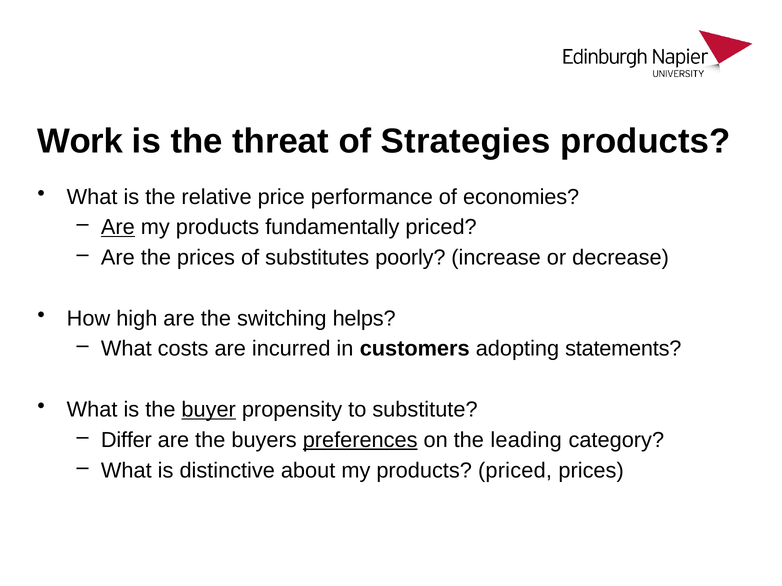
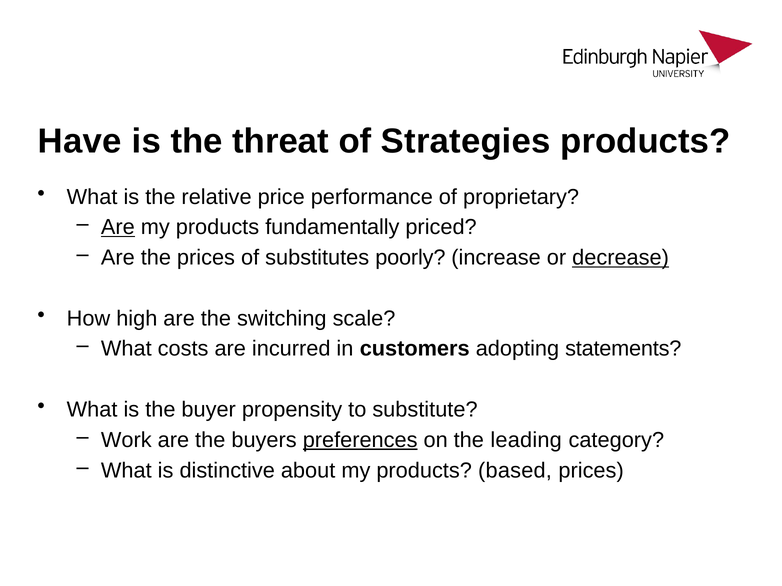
Work: Work -> Have
economies: economies -> proprietary
decrease underline: none -> present
helps: helps -> scale
buyer underline: present -> none
Differ: Differ -> Work
products priced: priced -> based
